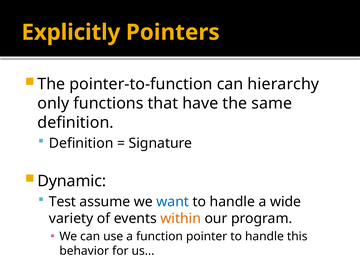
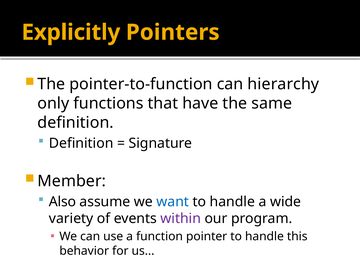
Dynamic: Dynamic -> Member
Test: Test -> Also
within colour: orange -> purple
